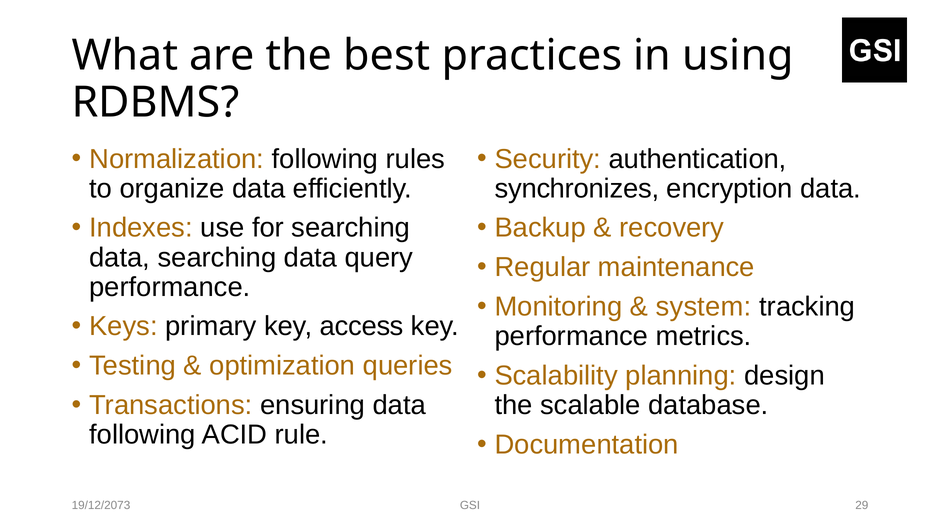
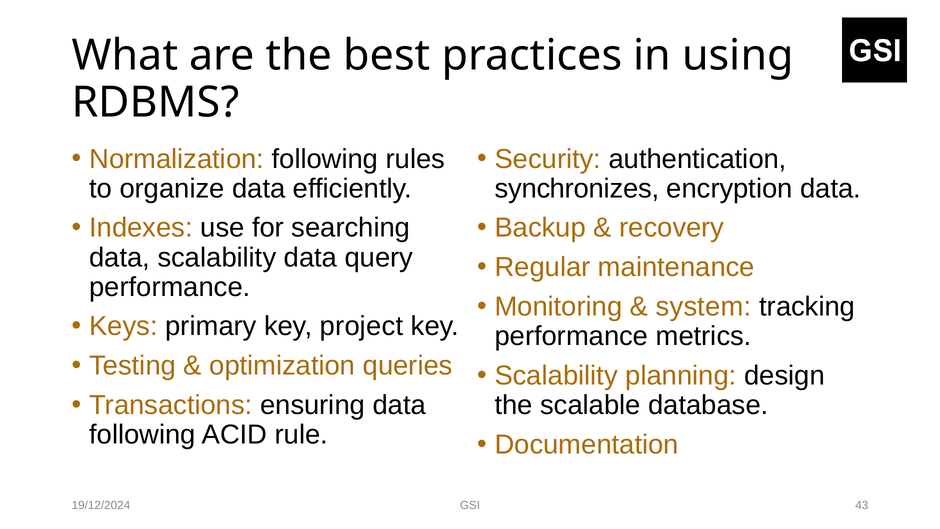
data searching: searching -> scalability
access: access -> project
19/12/2073: 19/12/2073 -> 19/12/2024
29: 29 -> 43
